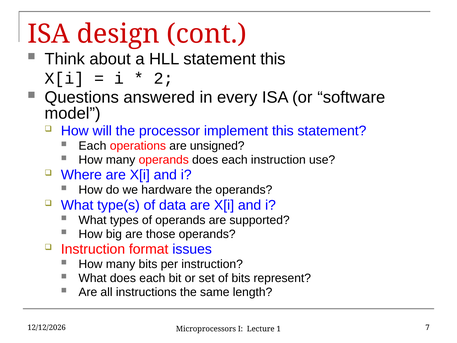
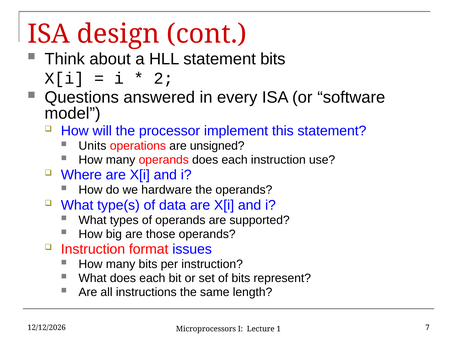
statement this: this -> bits
Each at (92, 146): Each -> Units
